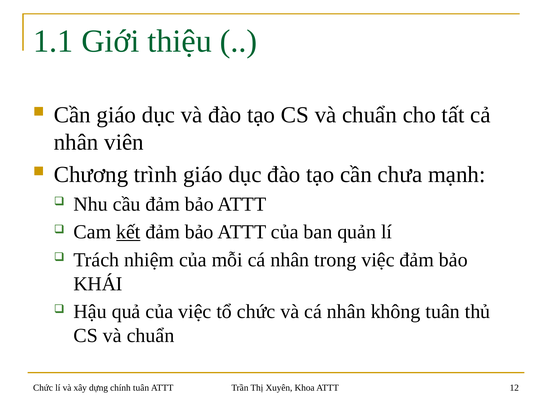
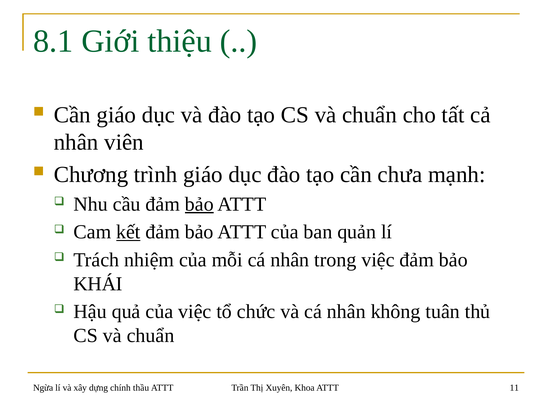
1.1: 1.1 -> 8.1
bảo at (199, 204) underline: none -> present
Chức at (43, 388): Chức -> Ngừa
chính tuân: tuân -> thầu
12: 12 -> 11
